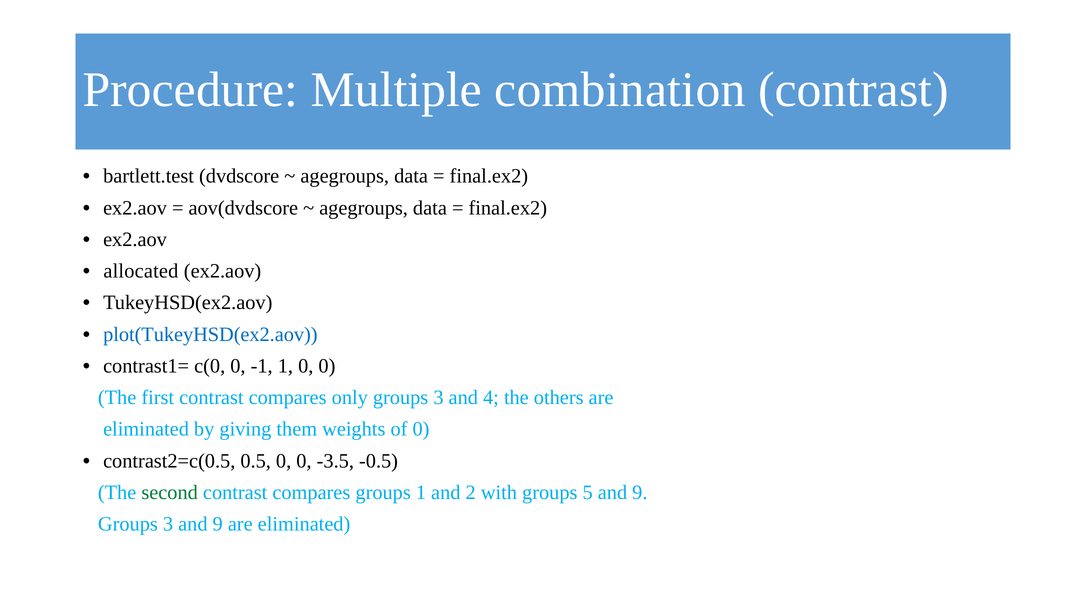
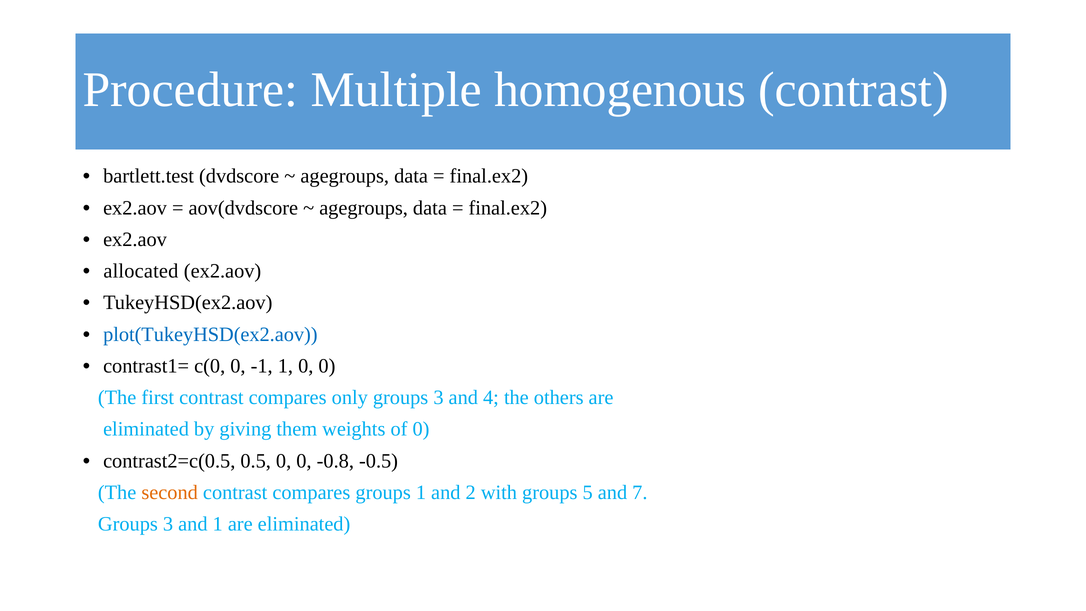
combination: combination -> homogenous
-3.5: -3.5 -> -0.8
second colour: green -> orange
5 and 9: 9 -> 7
3 and 9: 9 -> 1
